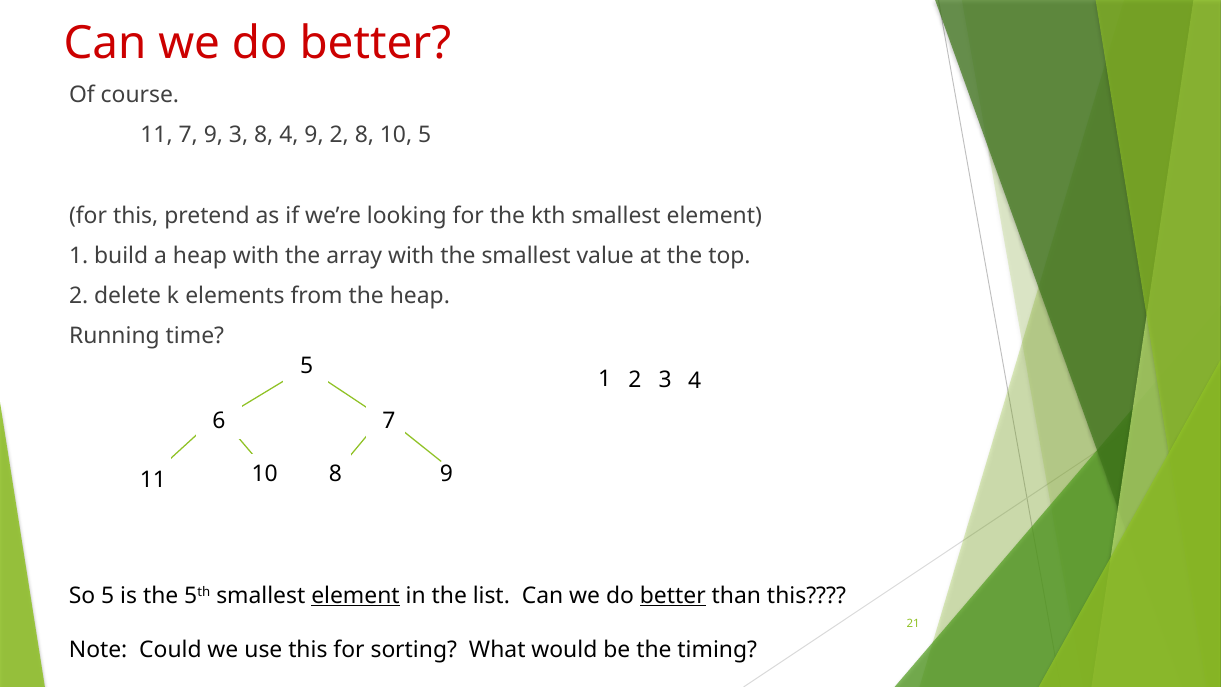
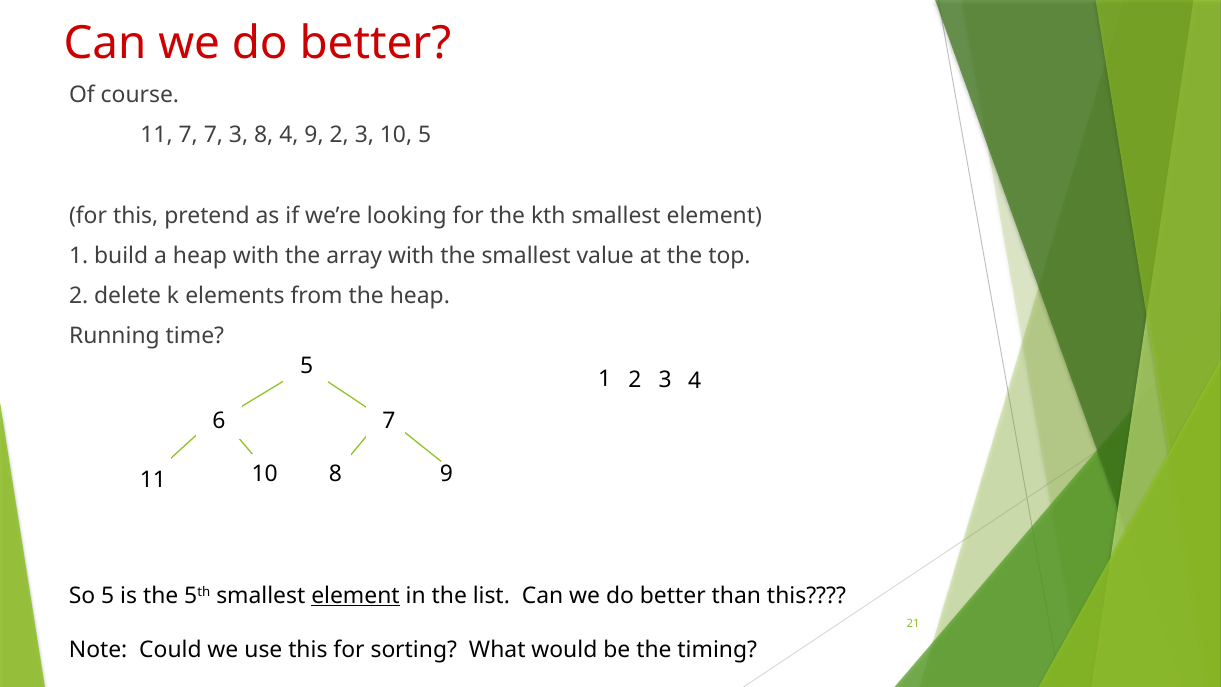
7 9: 9 -> 7
9 2 8: 8 -> 3
better at (673, 595) underline: present -> none
